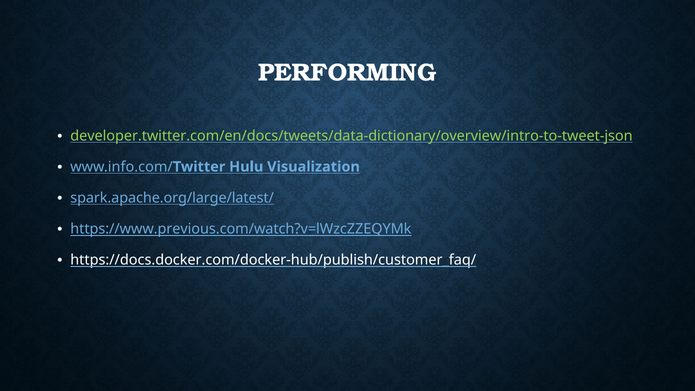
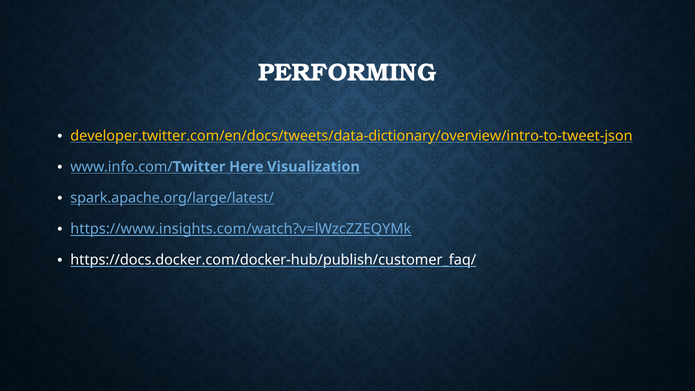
developer.twitter.com/en/docs/tweets/data-dictionary/overview/intro-to-tweet-json colour: light green -> yellow
Hulu: Hulu -> Here
https://www.previous.com/watch?v=lWzcZZEQYMk: https://www.previous.com/watch?v=lWzcZZEQYMk -> https://www.insights.com/watch?v=lWzcZZEQYMk
